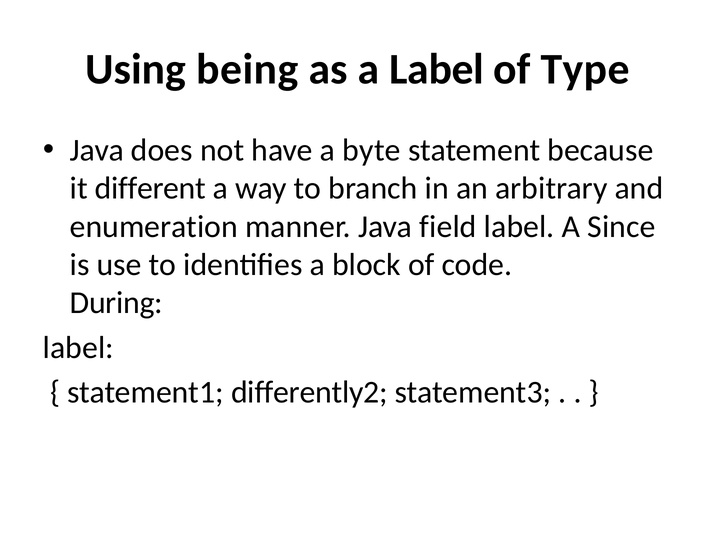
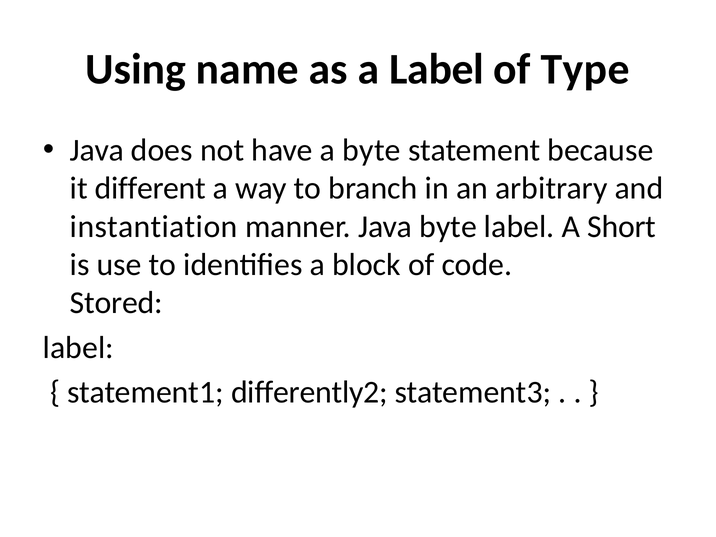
being: being -> name
enumeration: enumeration -> instantiation
Java field: field -> byte
Since: Since -> Short
During: During -> Stored
